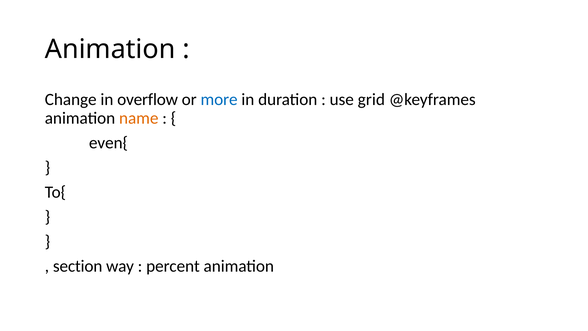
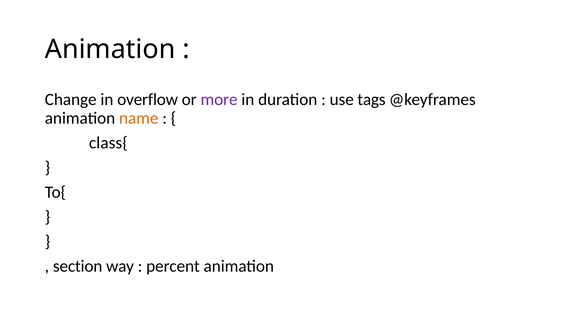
more colour: blue -> purple
grid: grid -> tags
even{: even{ -> class{
